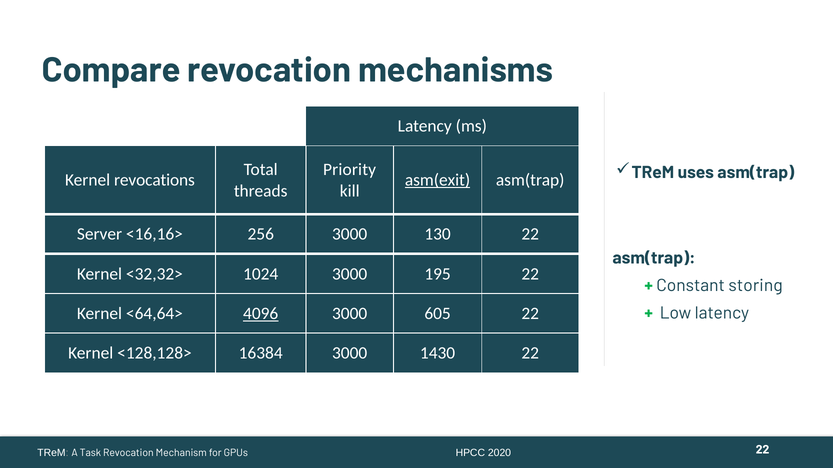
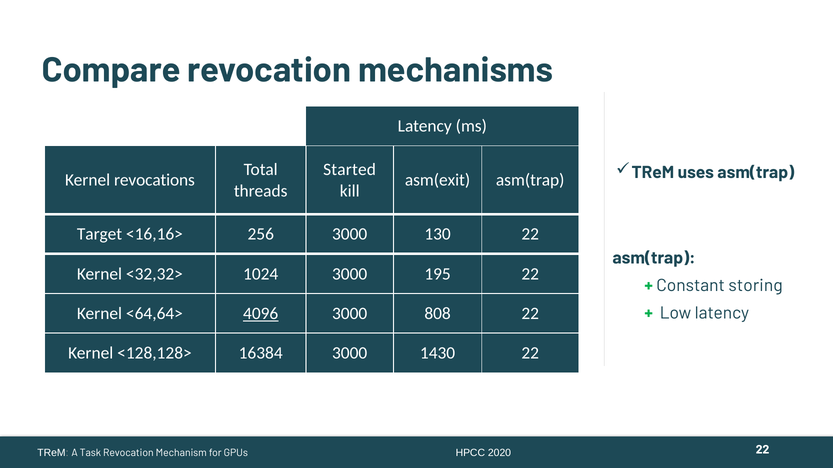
Priority: Priority -> Started
asm(exit underline: present -> none
Server: Server -> Target
605: 605 -> 808
